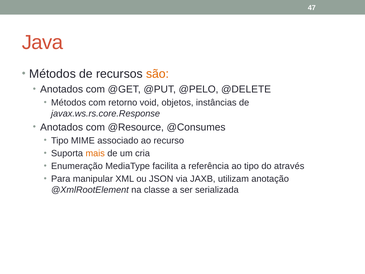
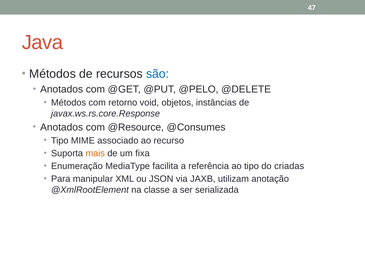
são colour: orange -> blue
cria: cria -> fixa
através: através -> criadas
